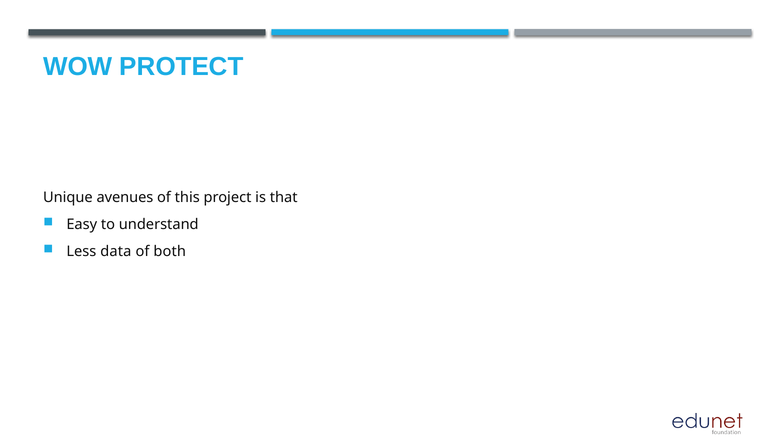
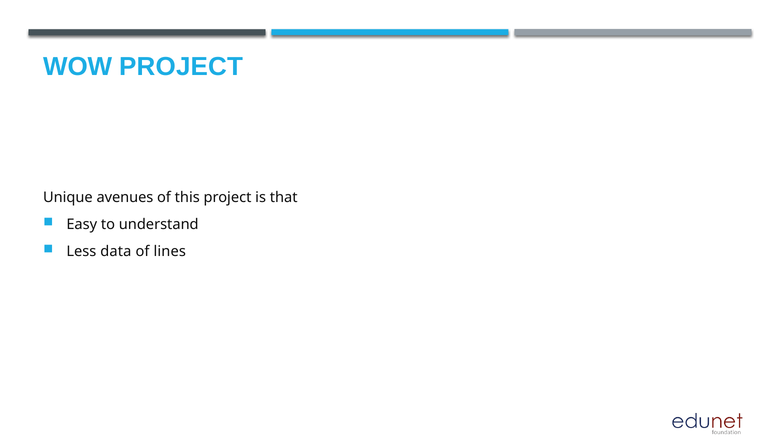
WOW PROTECT: PROTECT -> PROJECT
both: both -> lines
